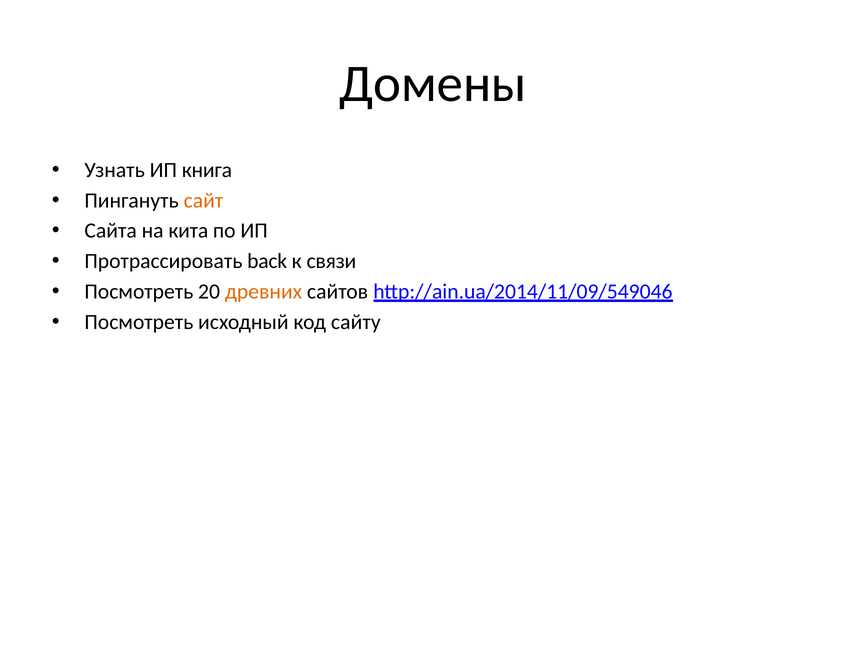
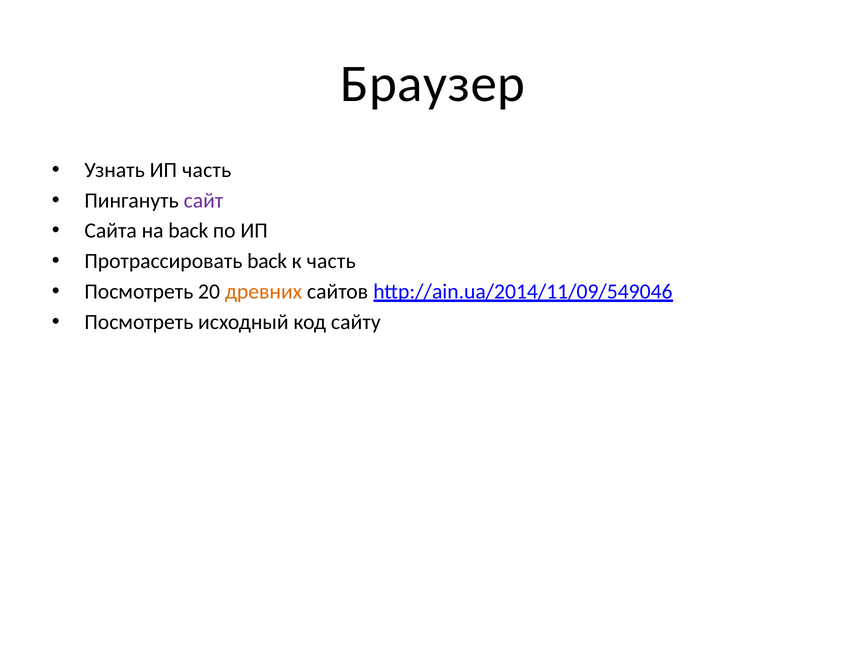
Домены: Домены -> Браузер
ИП книга: книга -> часть
сайт colour: orange -> purple
на кита: кита -> back
к связи: связи -> часть
